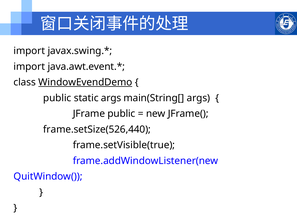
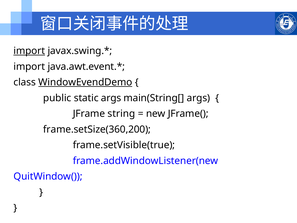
import at (29, 51) underline: none -> present
JFrame public: public -> string
frame.setSize(526,440: frame.setSize(526,440 -> frame.setSize(360,200
